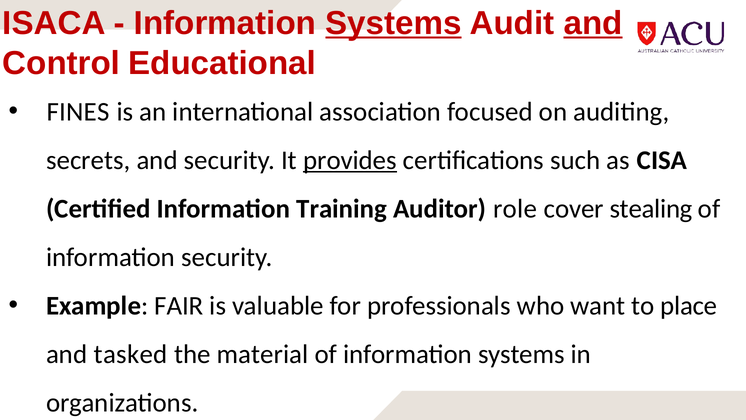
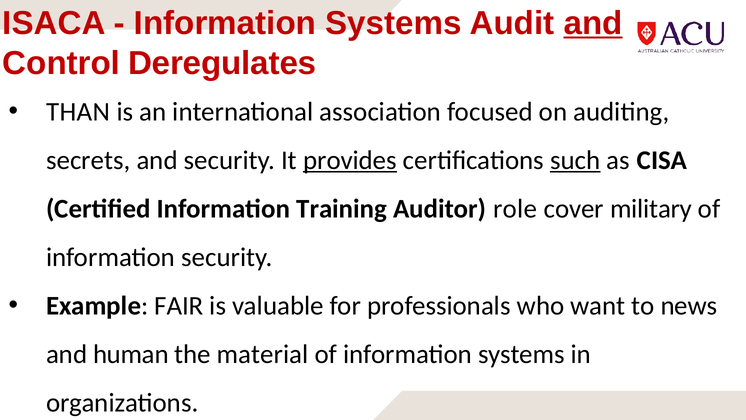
Systems at (393, 23) underline: present -> none
Educational: Educational -> Deregulates
FINES: FINES -> THAN
such underline: none -> present
stealing: stealing -> military
place: place -> news
tasked: tasked -> human
